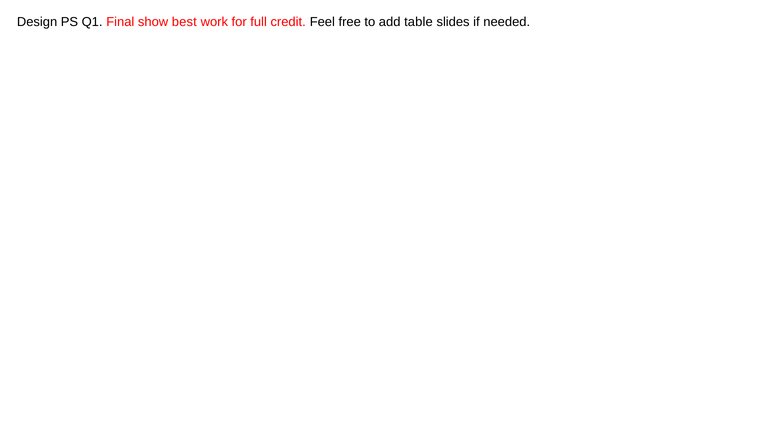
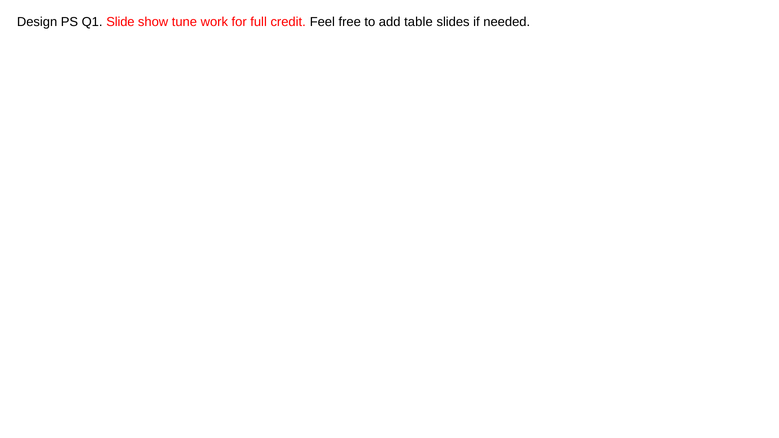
Final: Final -> Slide
best: best -> tune
